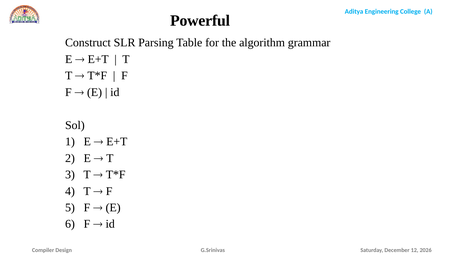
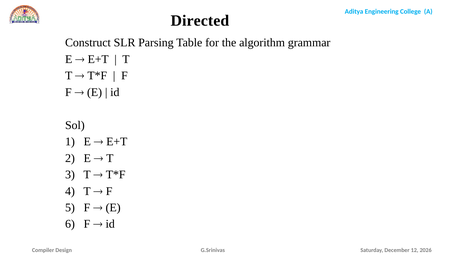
Powerful: Powerful -> Directed
